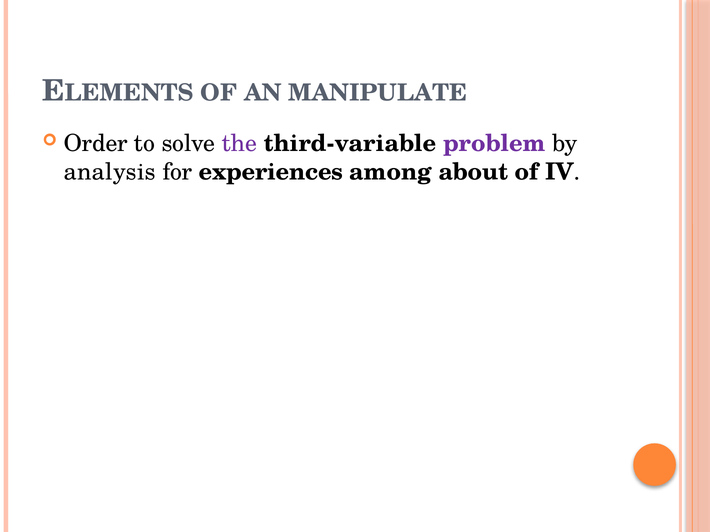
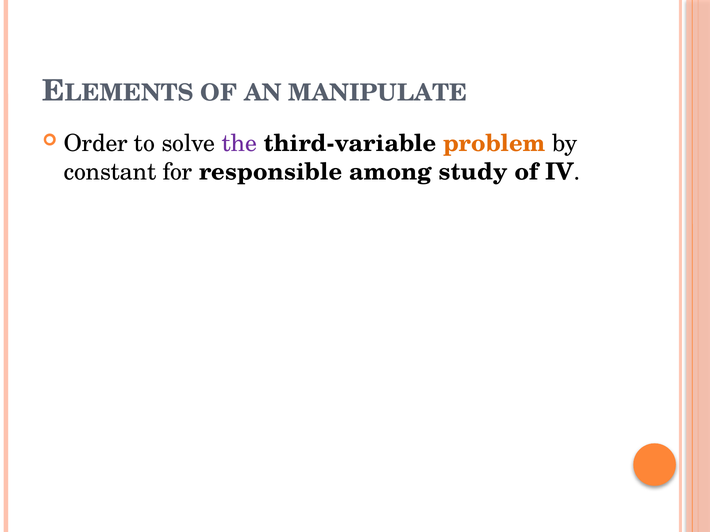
problem colour: purple -> orange
analysis: analysis -> constant
experiences: experiences -> responsible
about: about -> study
